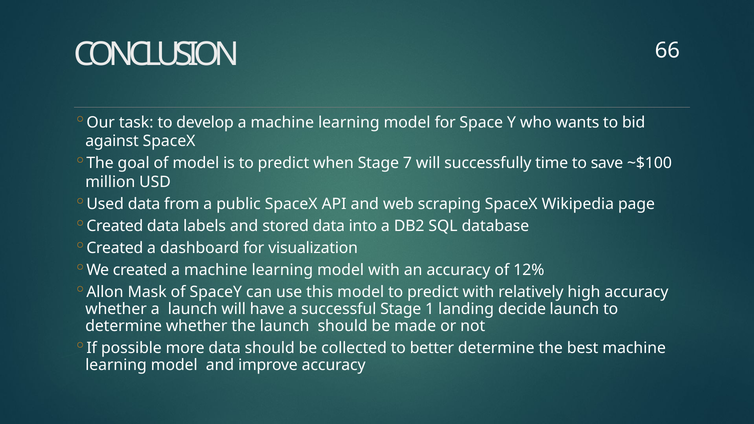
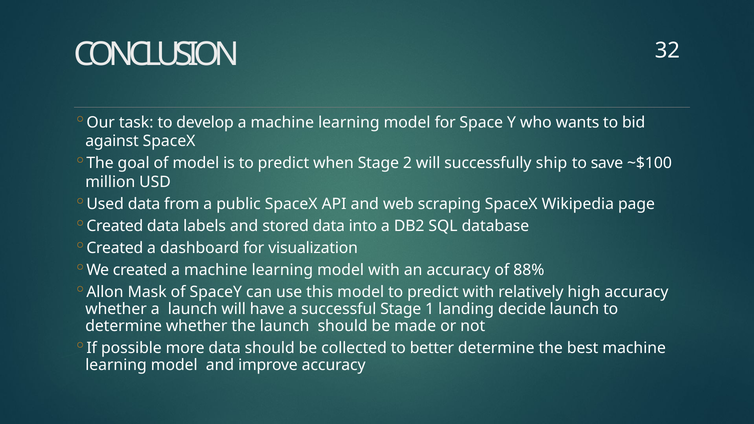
66: 66 -> 32
7: 7 -> 2
time: time -> ship
12%: 12% -> 88%
